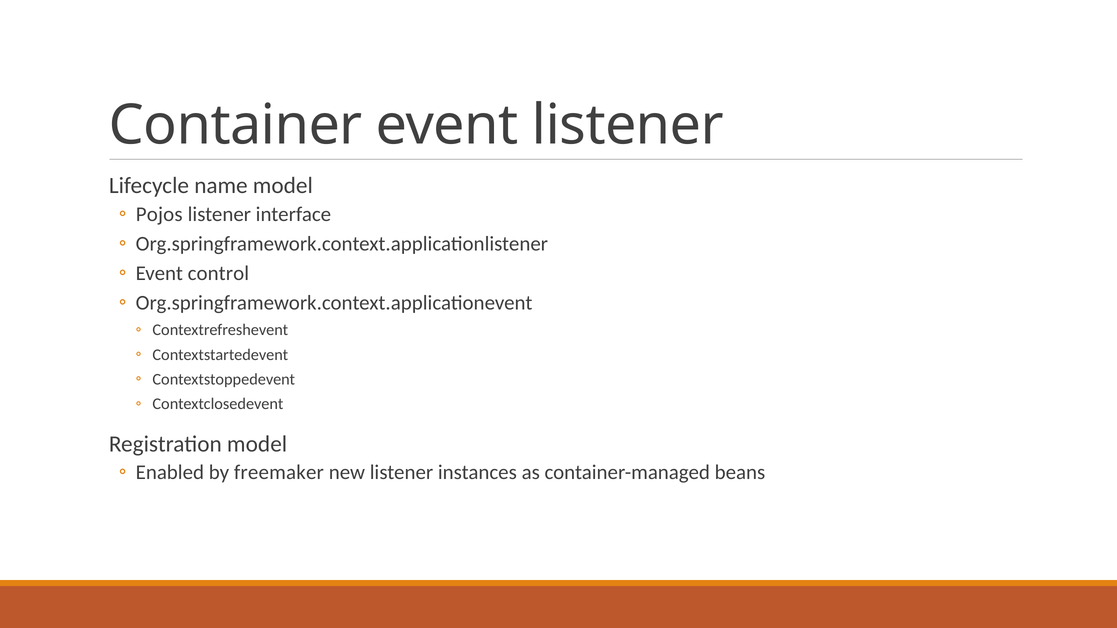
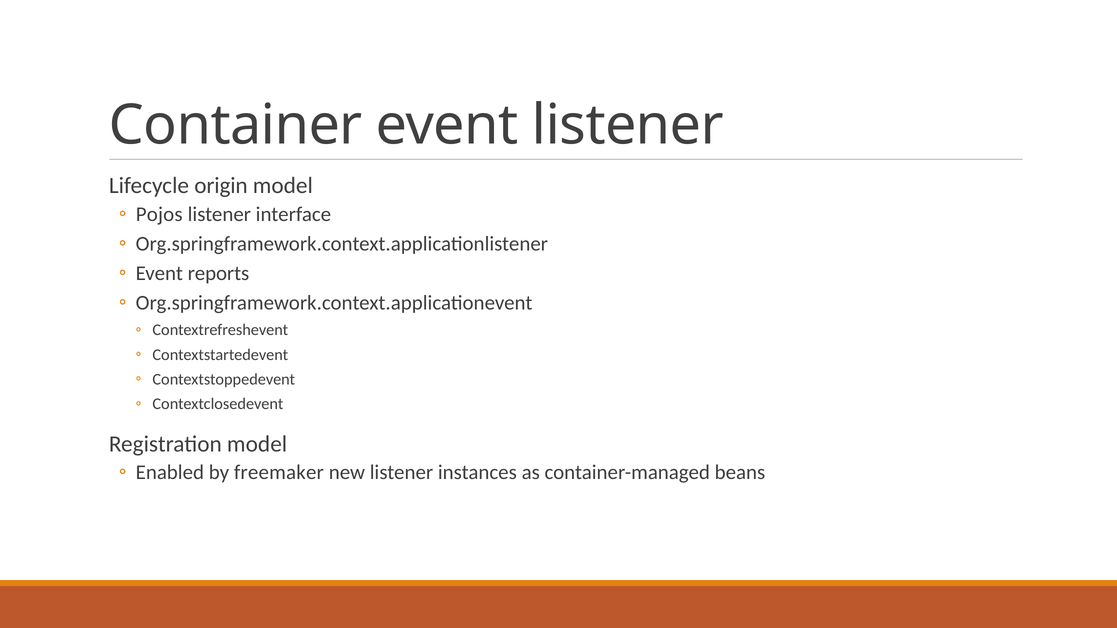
name: name -> origin
control: control -> reports
